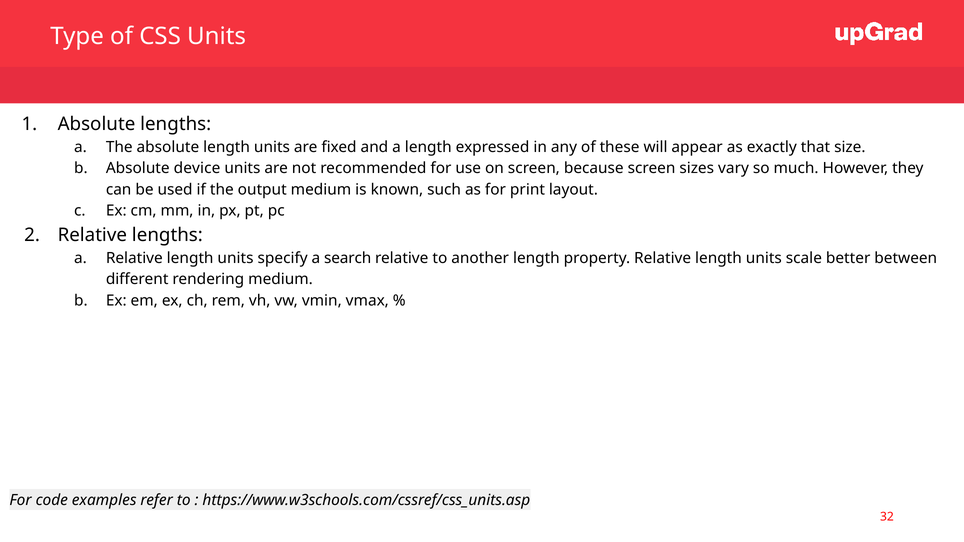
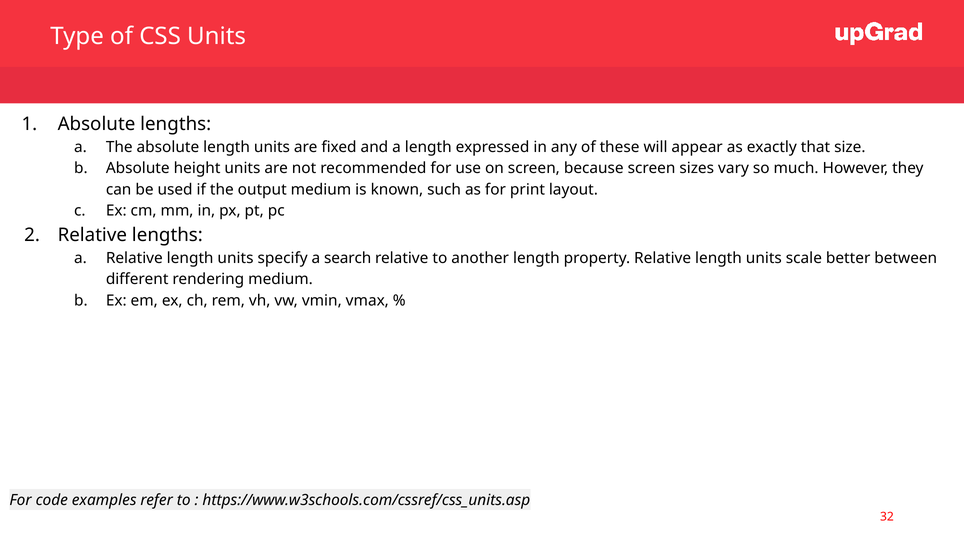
device: device -> height
